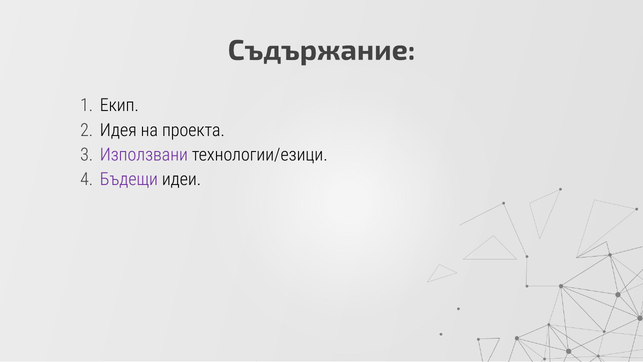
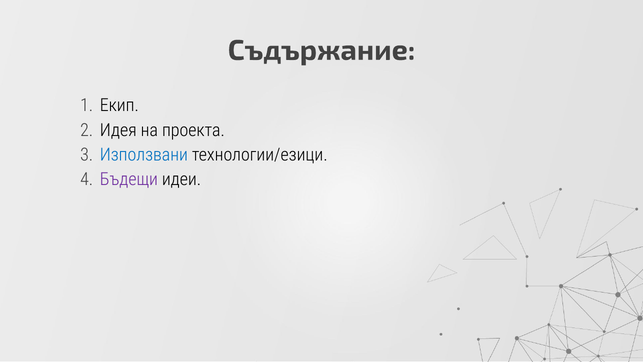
Използвани colour: purple -> blue
